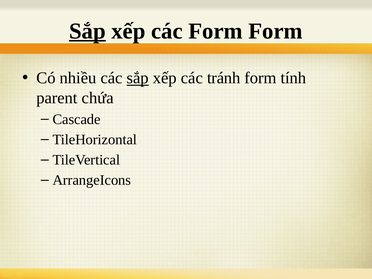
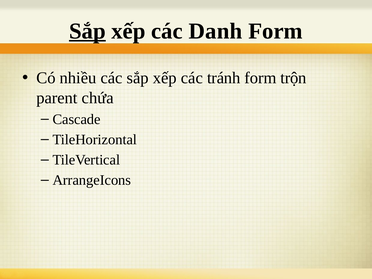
các Form: Form -> Danh
sắp at (138, 78) underline: present -> none
tính: tính -> trộn
